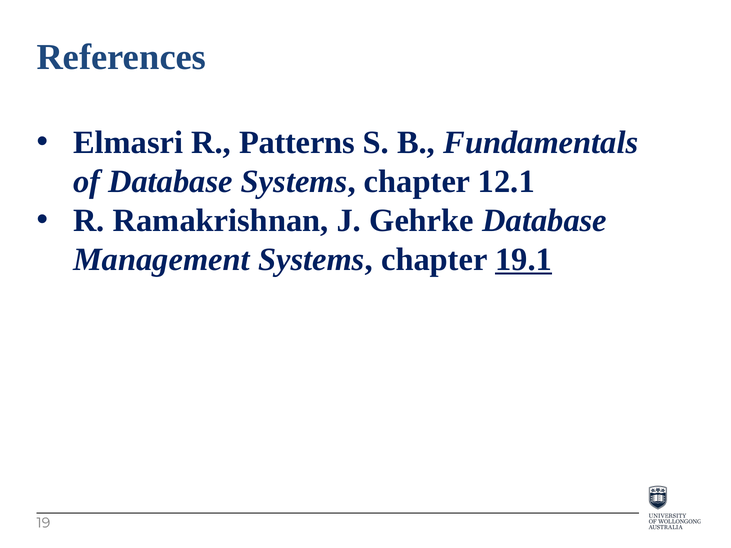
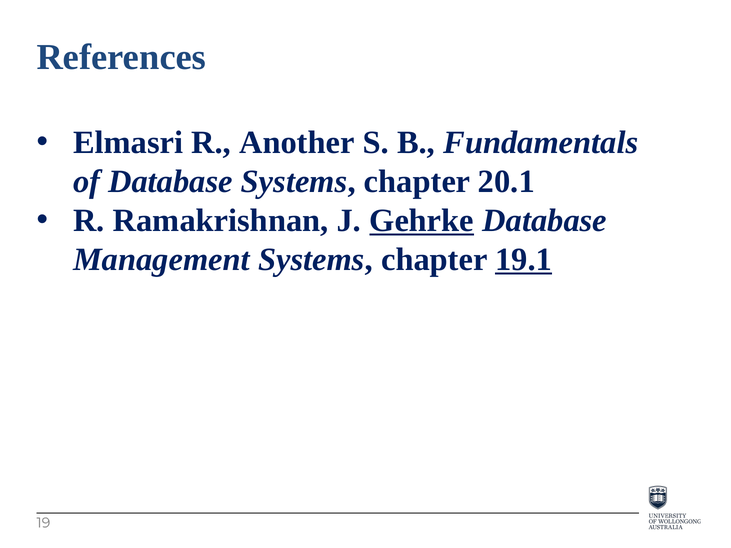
Patterns: Patterns -> Another
12.1: 12.1 -> 20.1
Gehrke underline: none -> present
